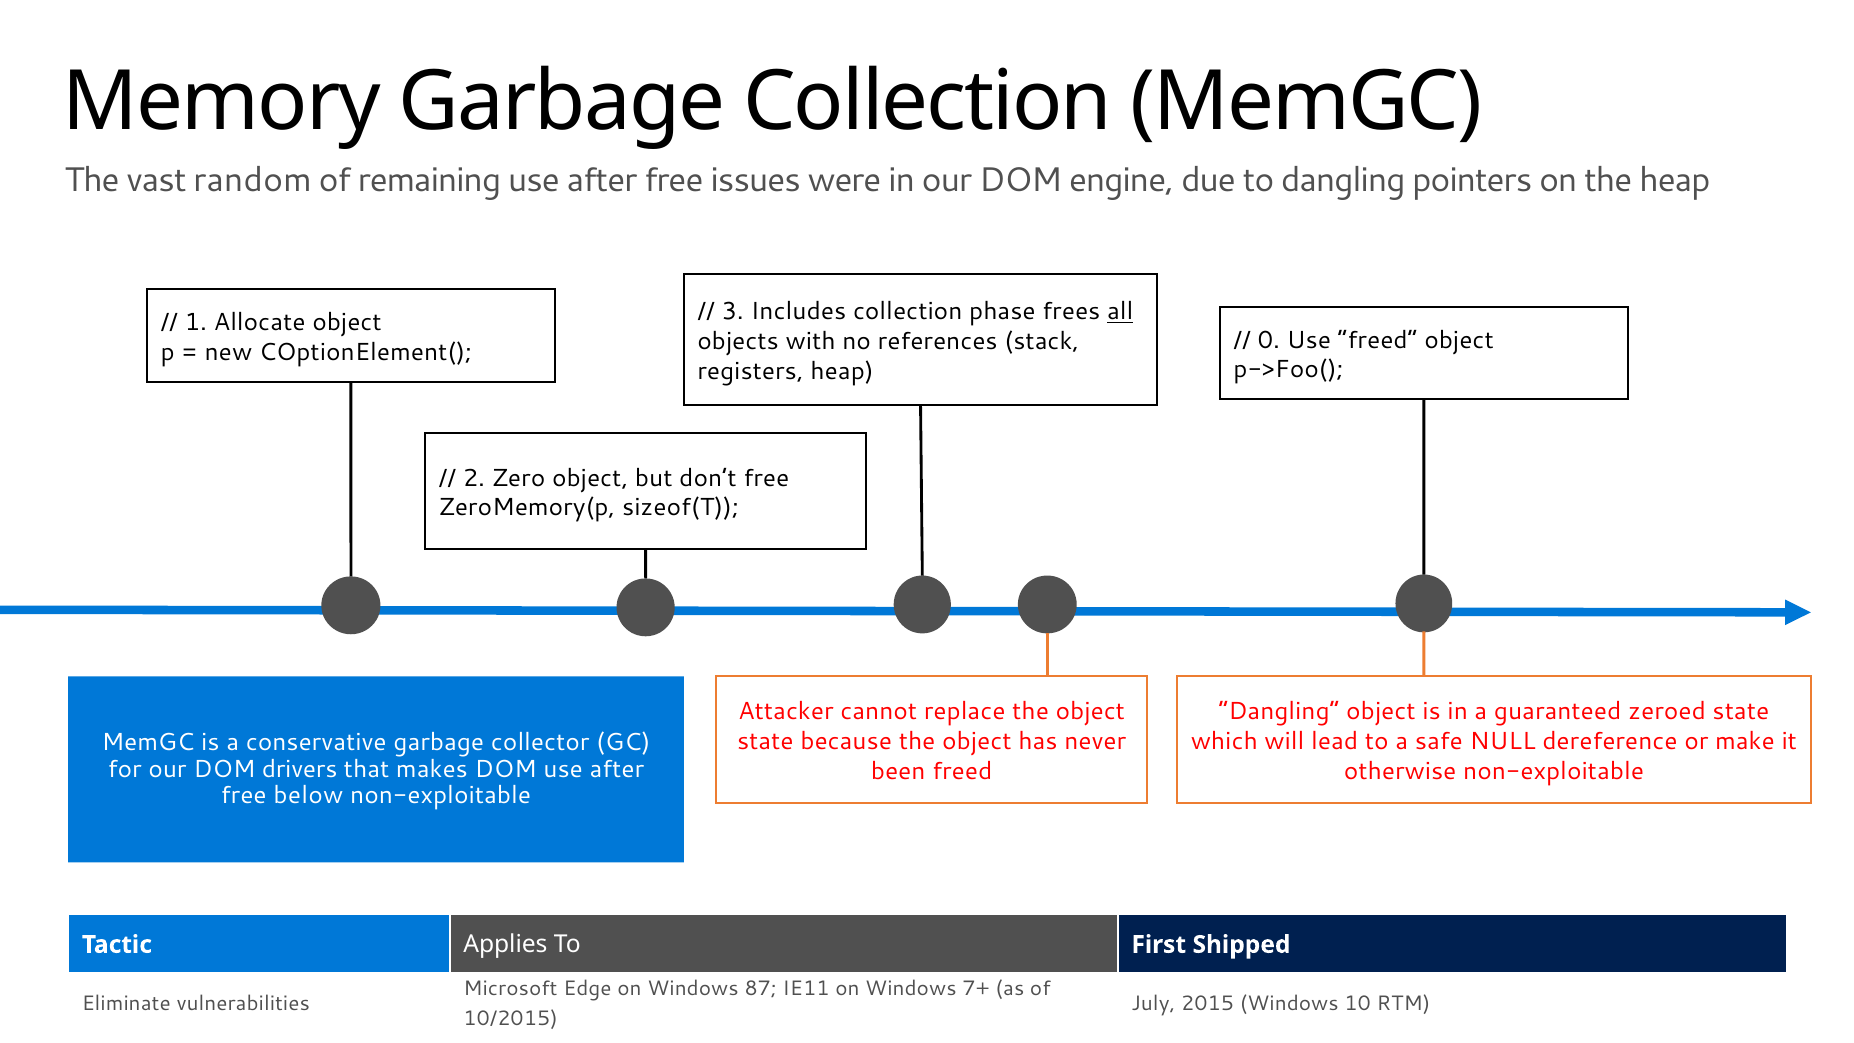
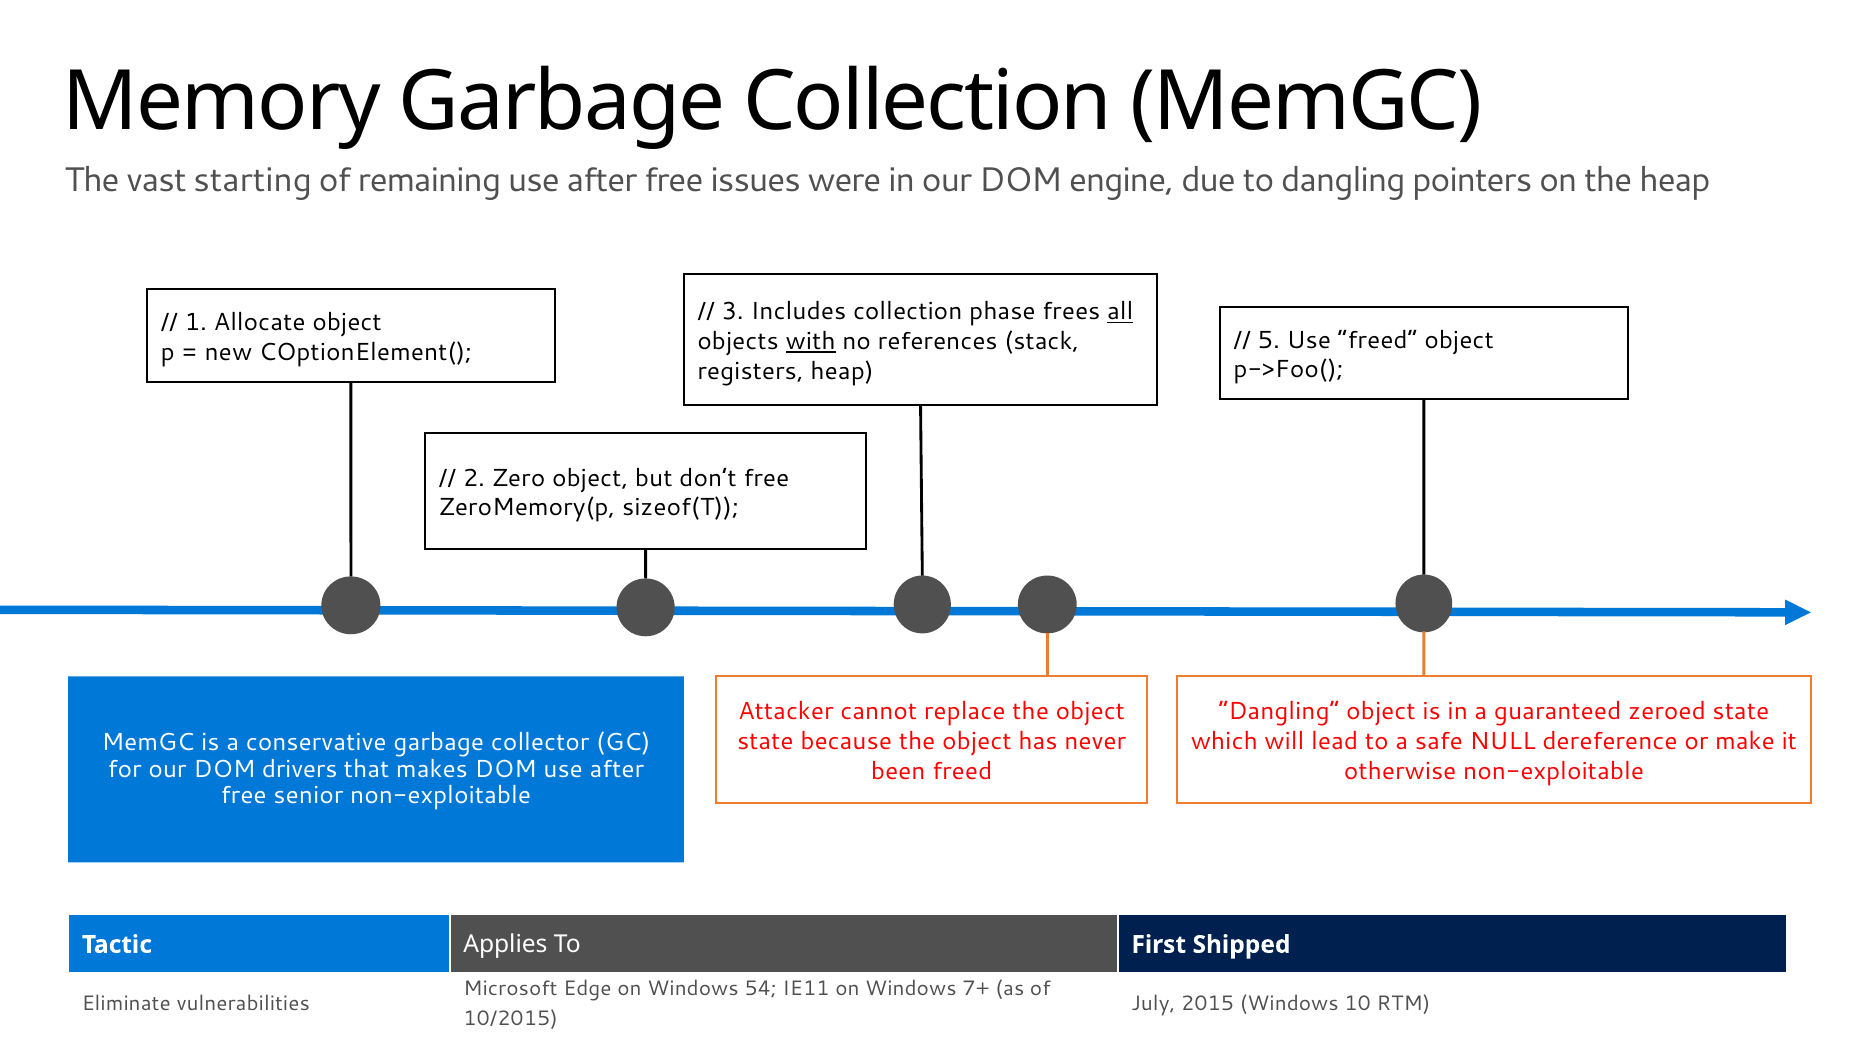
random: random -> starting
with underline: none -> present
0: 0 -> 5
below: below -> senior
87: 87 -> 54
